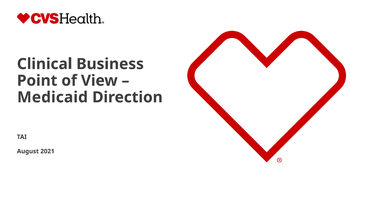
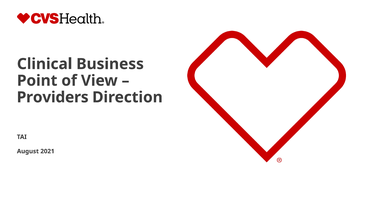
Medicaid: Medicaid -> Providers
